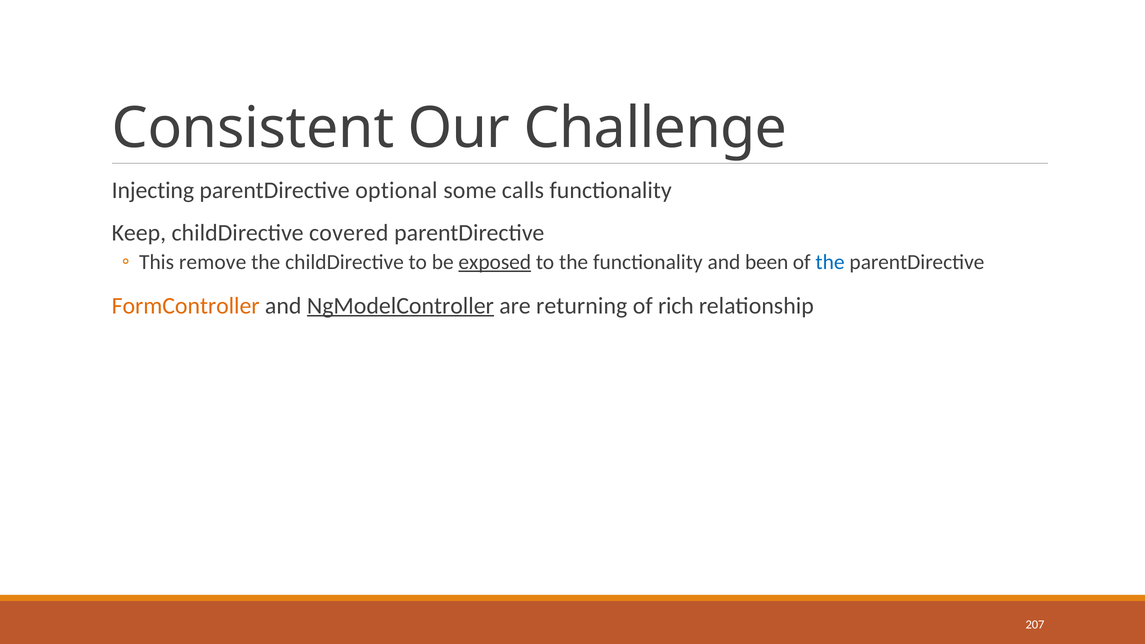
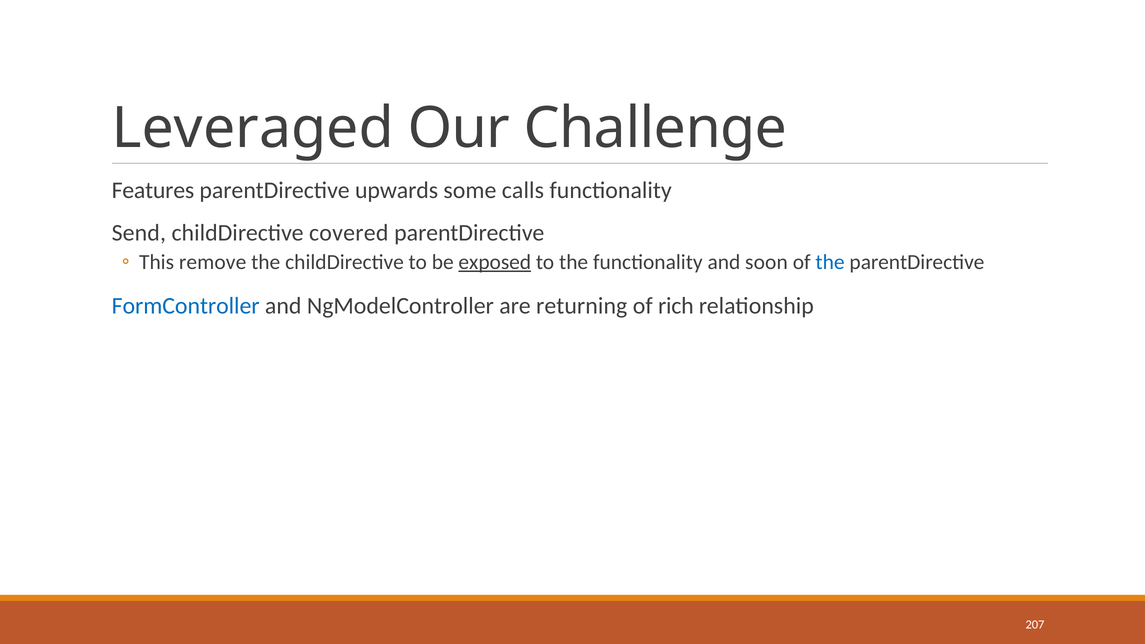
Consistent: Consistent -> Leveraged
Injecting: Injecting -> Features
optional: optional -> upwards
Keep: Keep -> Send
been: been -> soon
FormController colour: orange -> blue
NgModelController underline: present -> none
